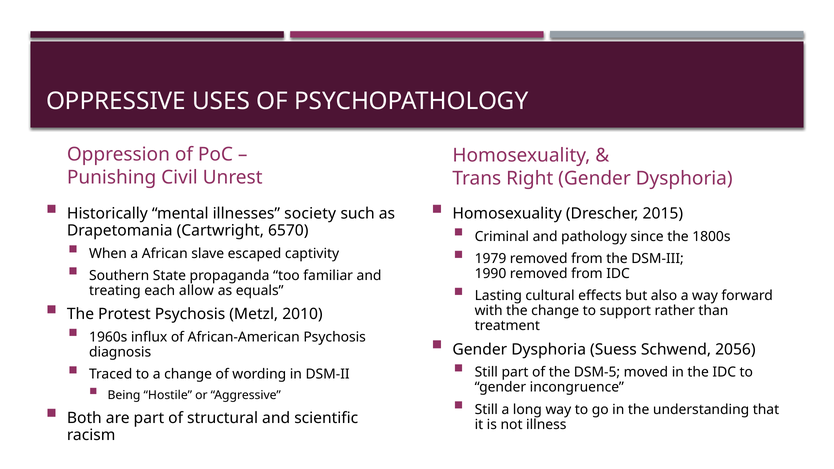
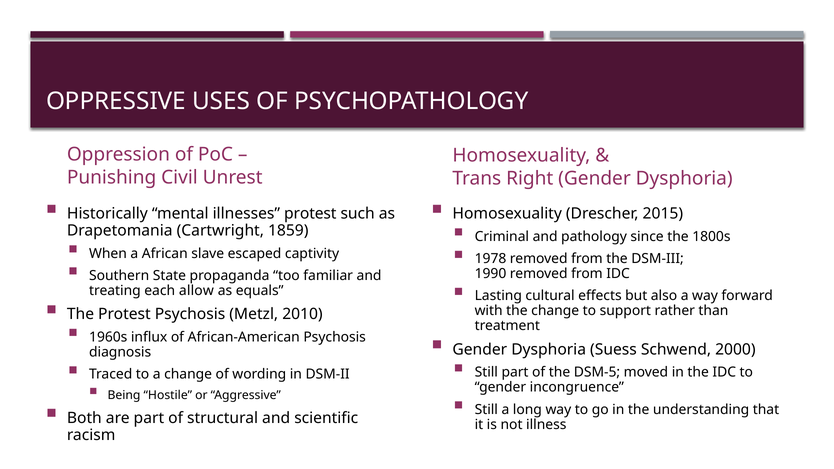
illnesses society: society -> protest
6570: 6570 -> 1859
1979: 1979 -> 1978
2056: 2056 -> 2000
